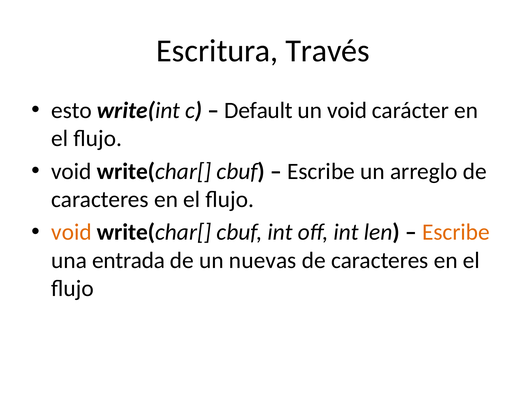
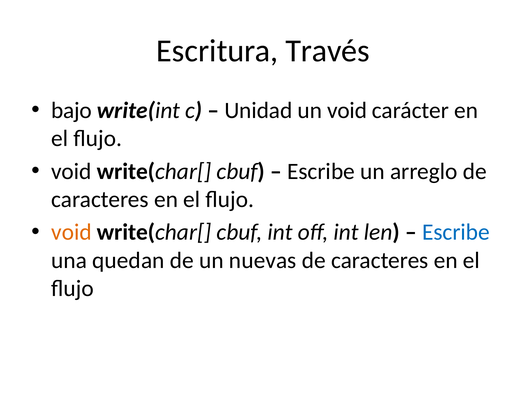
esto: esto -> bajo
Default: Default -> Unidad
Escribe at (456, 232) colour: orange -> blue
entrada: entrada -> quedan
